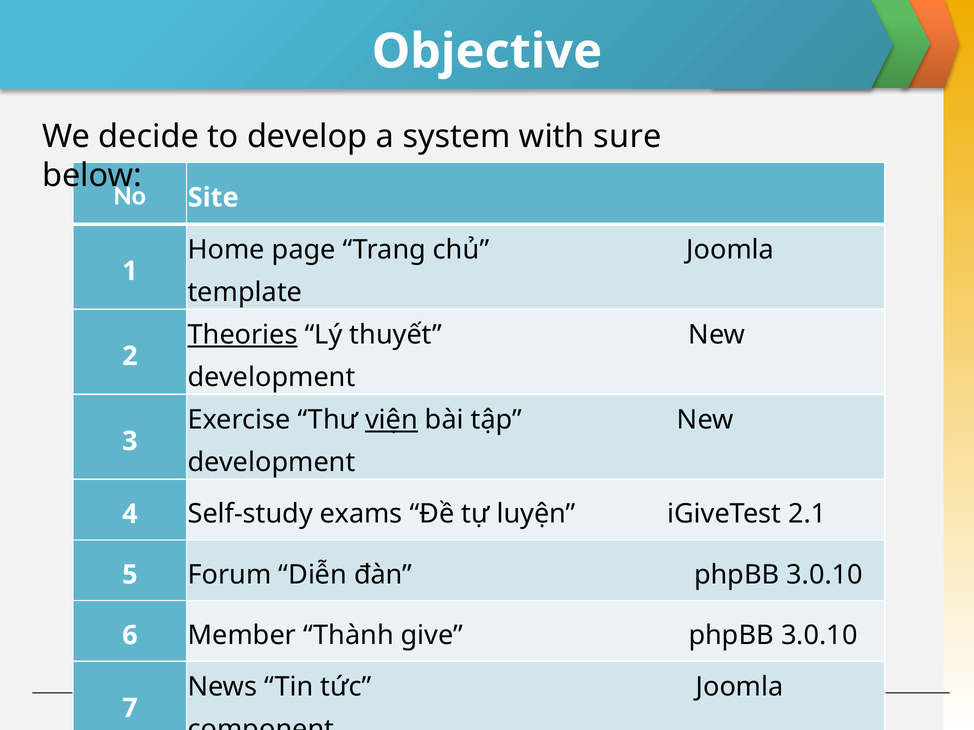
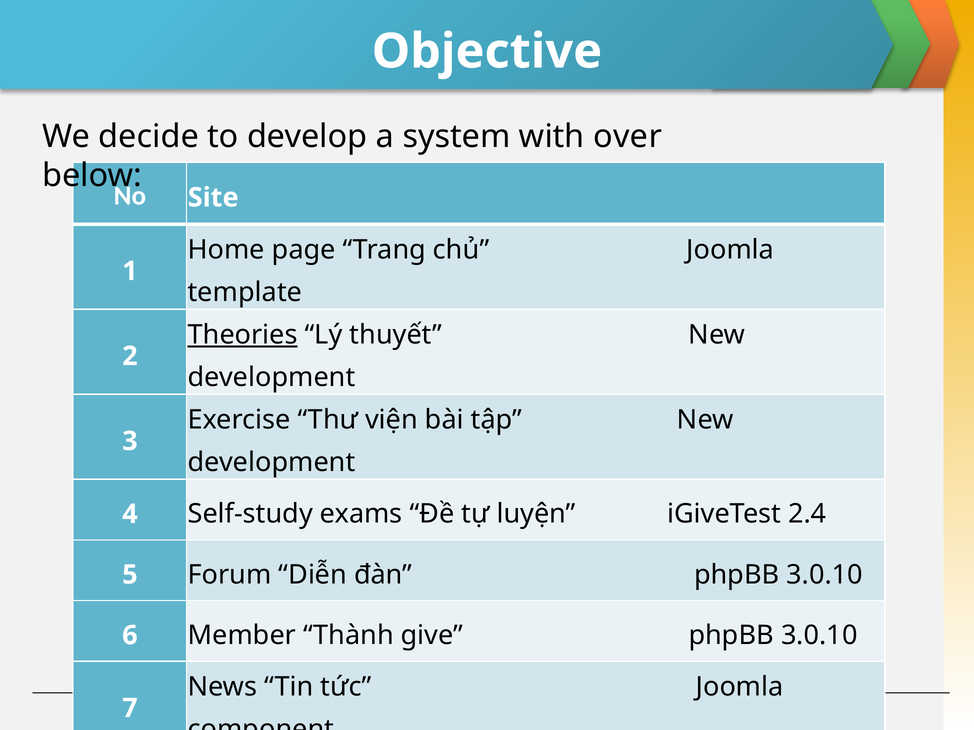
sure: sure -> over
viện underline: present -> none
2.1: 2.1 -> 2.4
